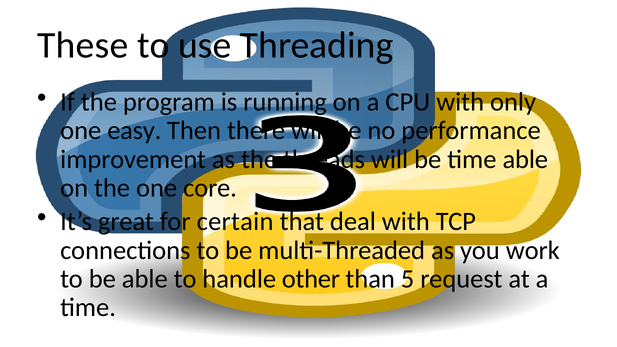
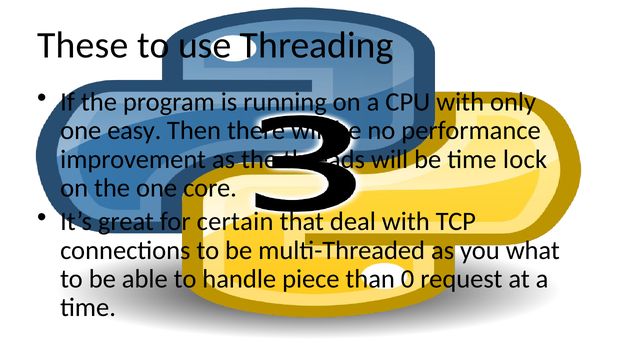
time able: able -> lock
work: work -> what
other: other -> piece
5: 5 -> 0
